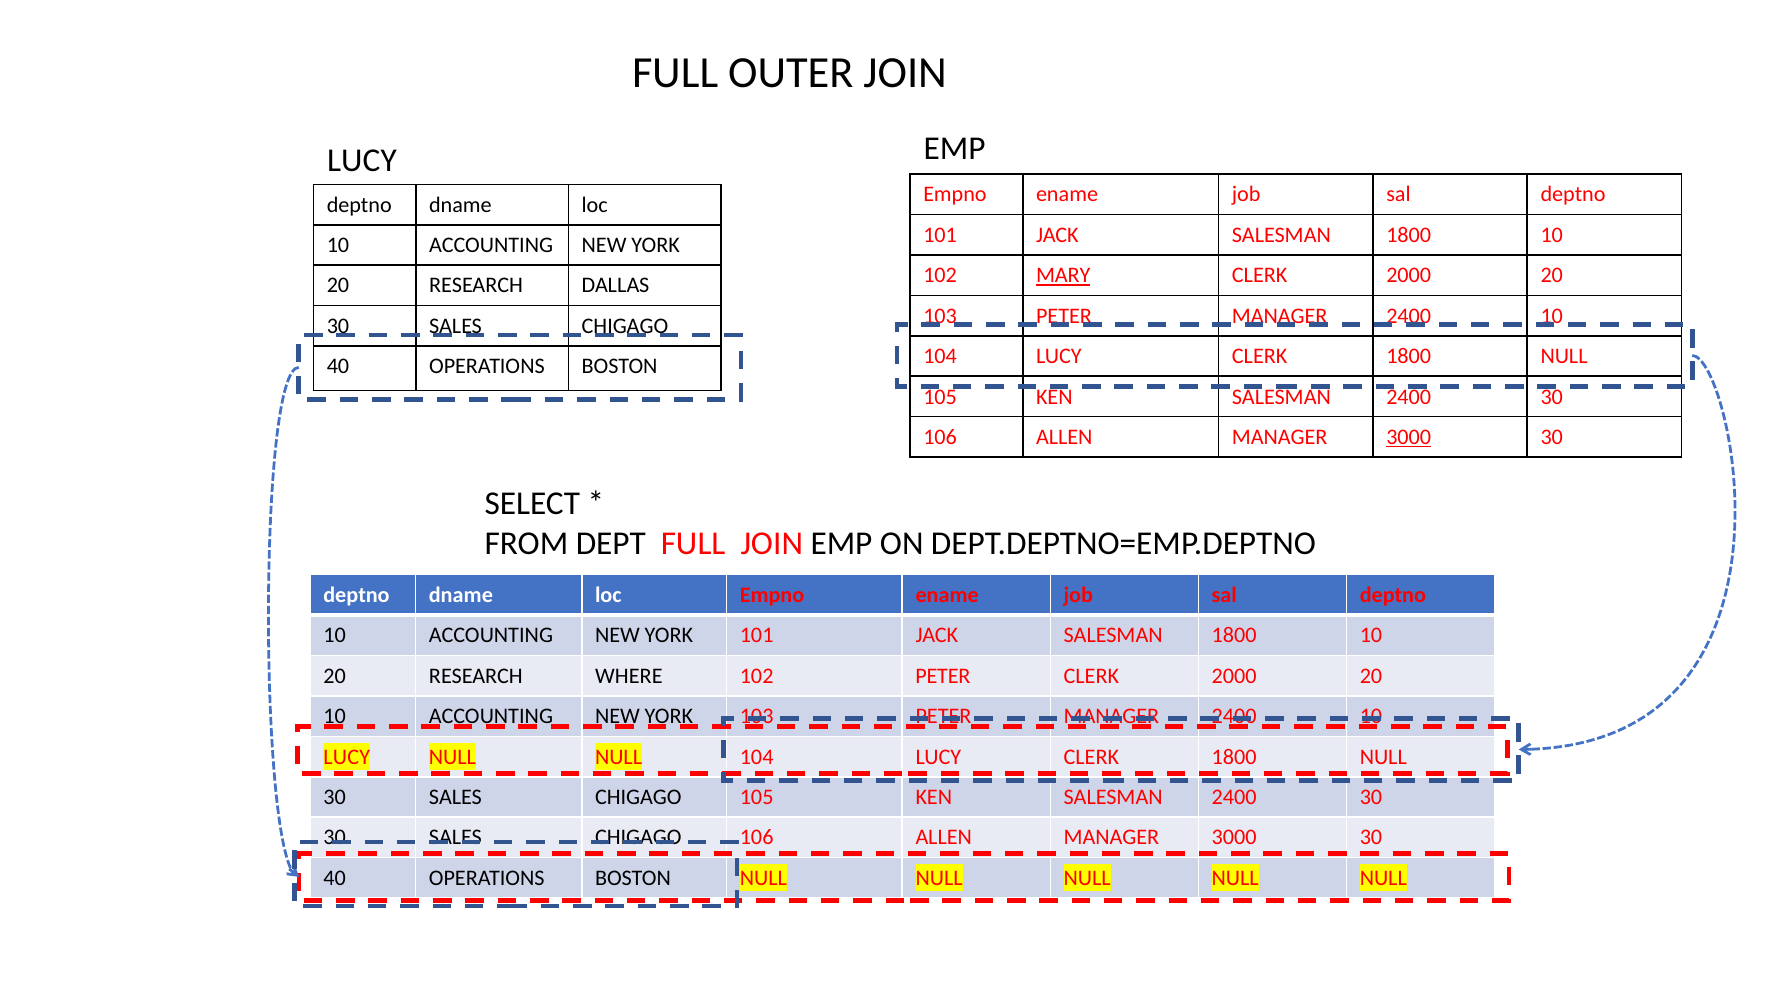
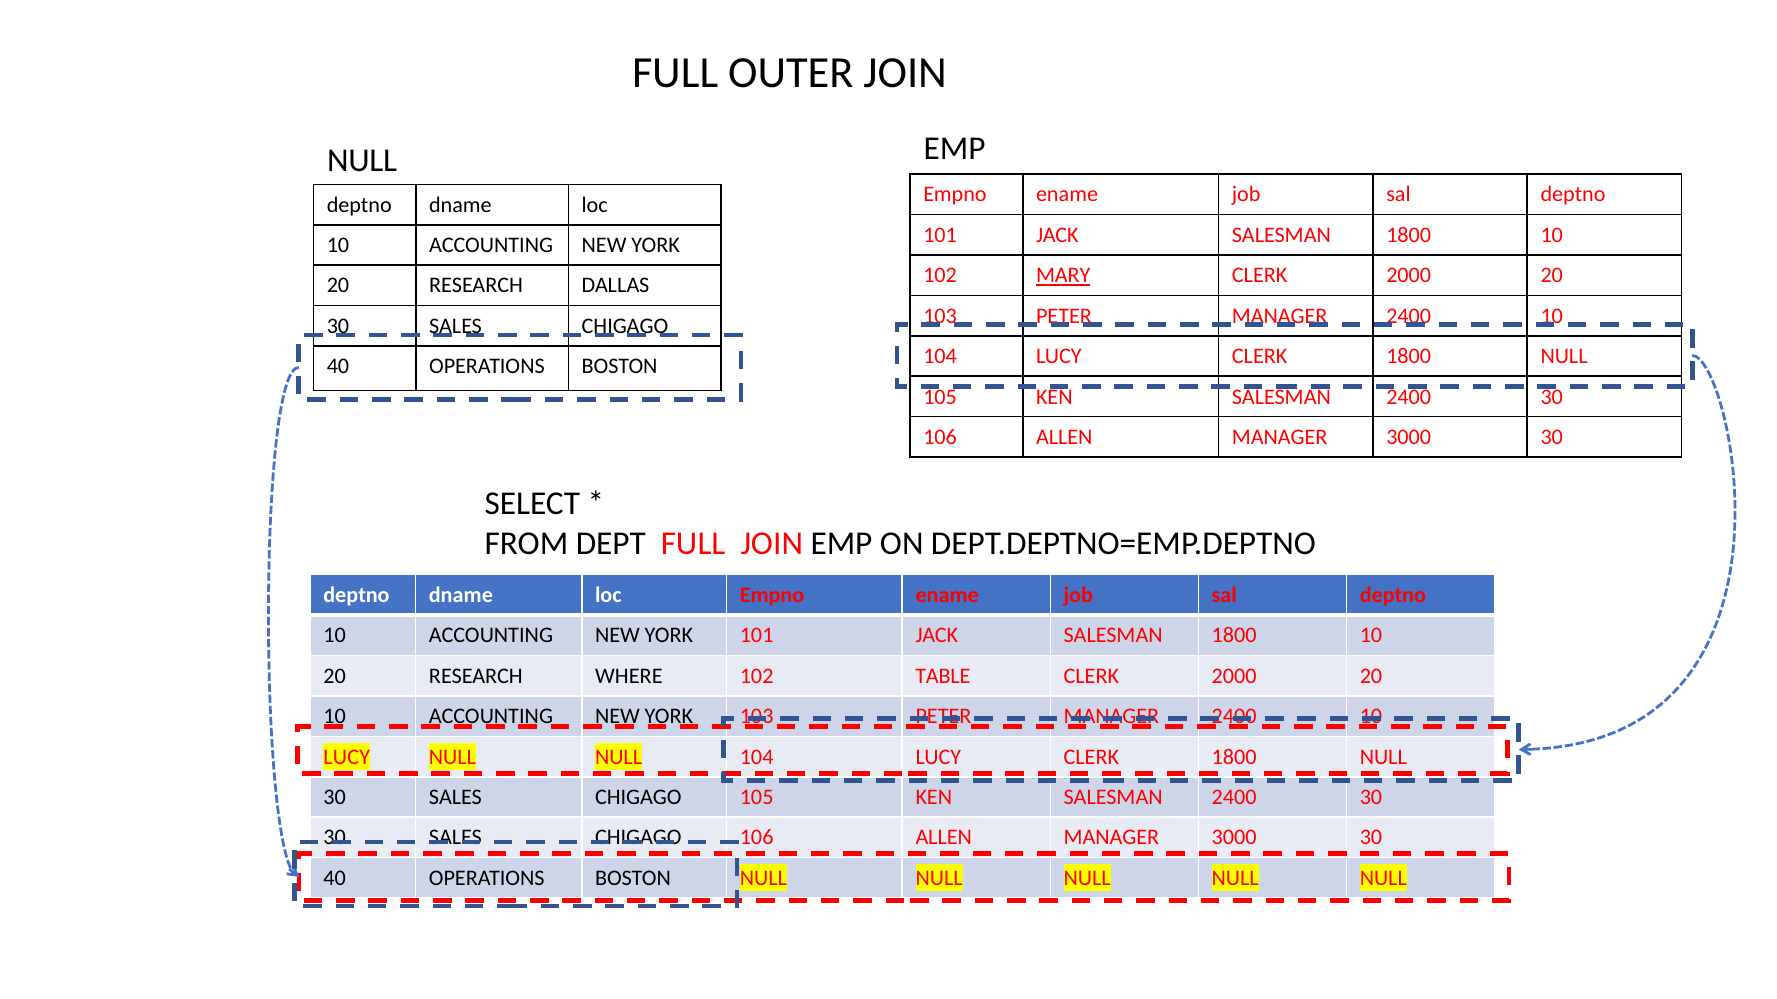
LUCY at (362, 160): LUCY -> NULL
3000 at (1409, 437) underline: present -> none
102 PETER: PETER -> TABLE
